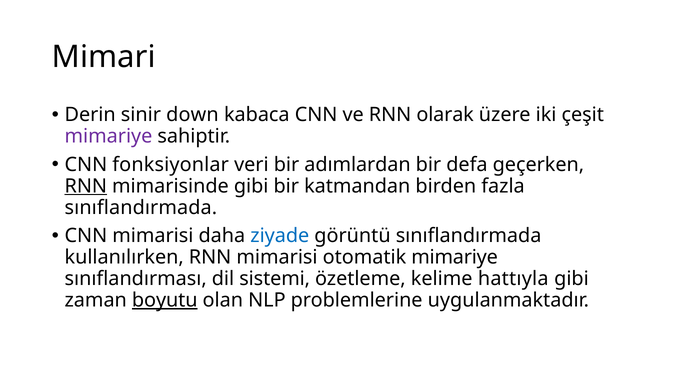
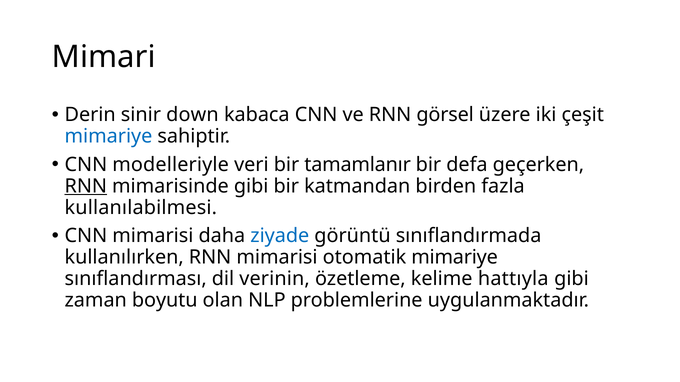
olarak: olarak -> görsel
mimariye at (108, 136) colour: purple -> blue
fonksiyonlar: fonksiyonlar -> modelleriyle
adımlardan: adımlardan -> tamamlanır
sınıflandırmada at (141, 208): sınıflandırmada -> kullanılabilmesi
sistemi: sistemi -> verinin
boyutu underline: present -> none
